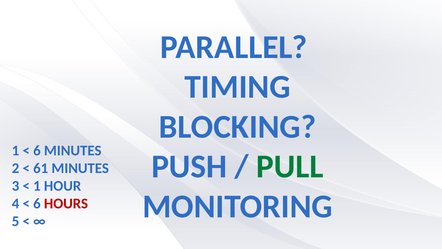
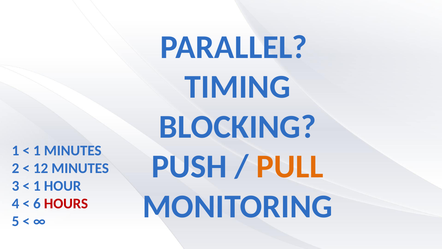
6 at (37, 150): 6 -> 1
PULL colour: green -> orange
61: 61 -> 12
